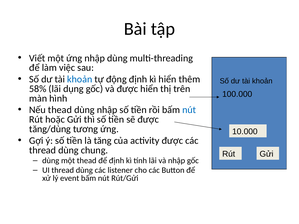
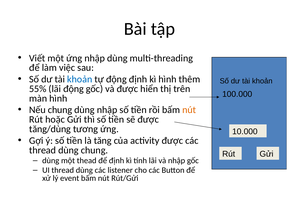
kì hiển: hiển -> hình
58%: 58% -> 55%
lãi dụng: dụng -> động
Nếu thead: thead -> chung
nút at (189, 110) colour: blue -> orange
